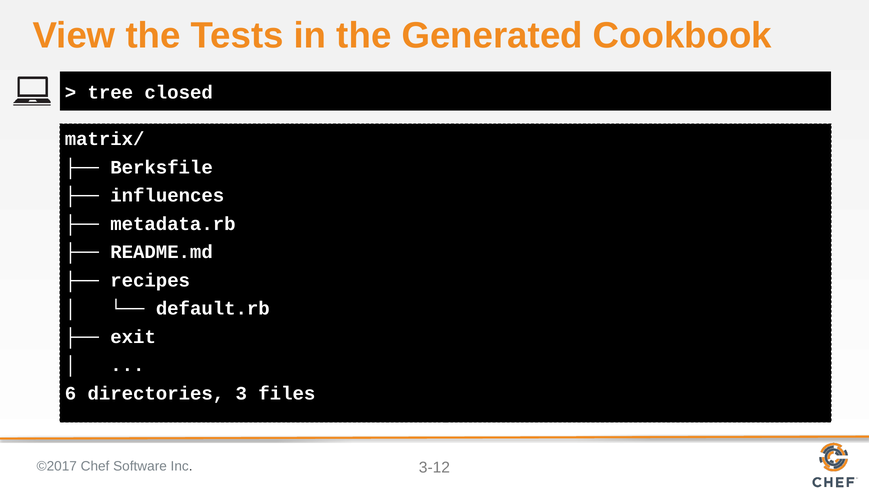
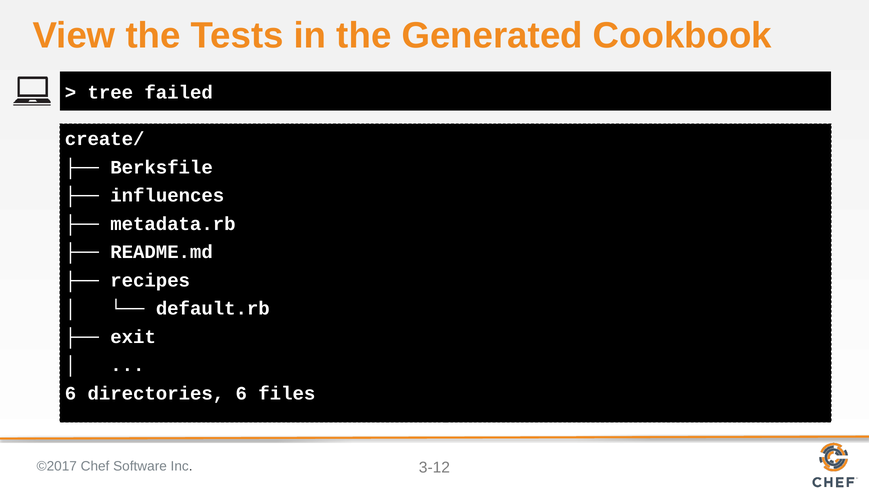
closed: closed -> failed
matrix/: matrix/ -> create/
directories 3: 3 -> 6
